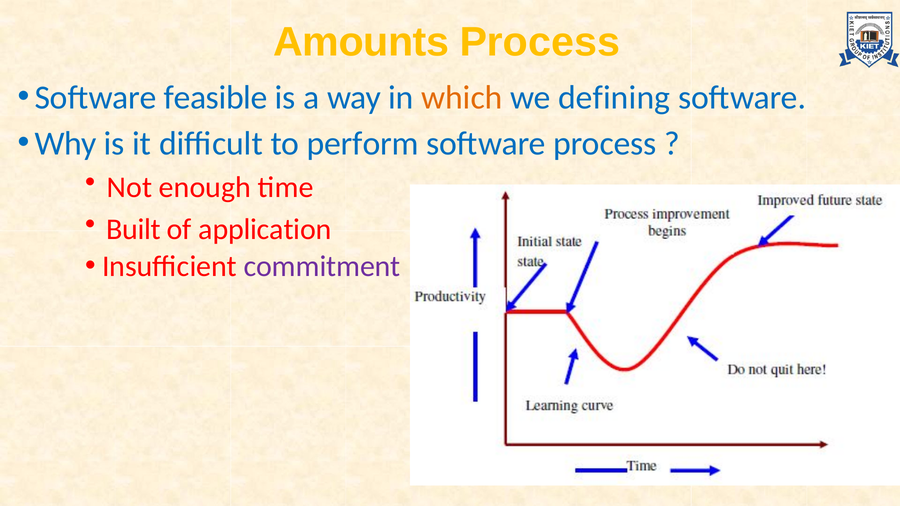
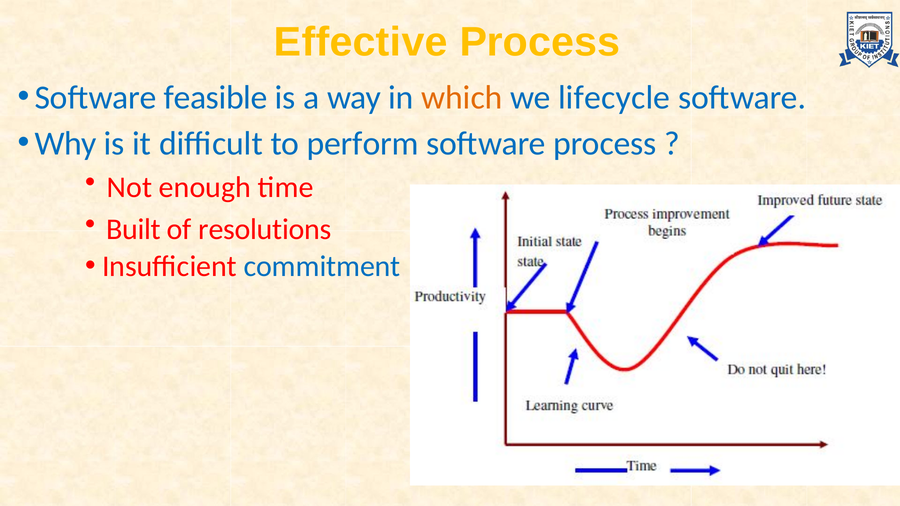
Amounts: Amounts -> Effective
defining: defining -> lifecycle
application: application -> resolutions
commitment colour: purple -> blue
